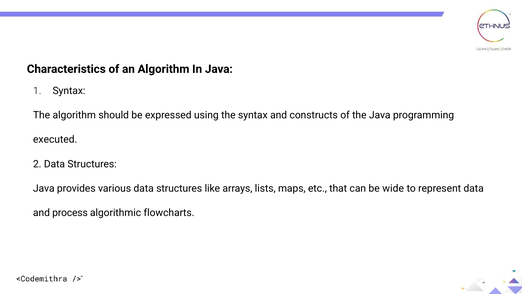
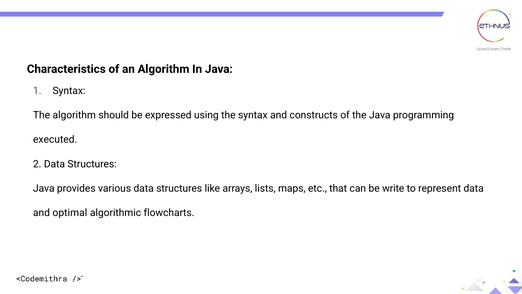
wide: wide -> write
process: process -> optimal
